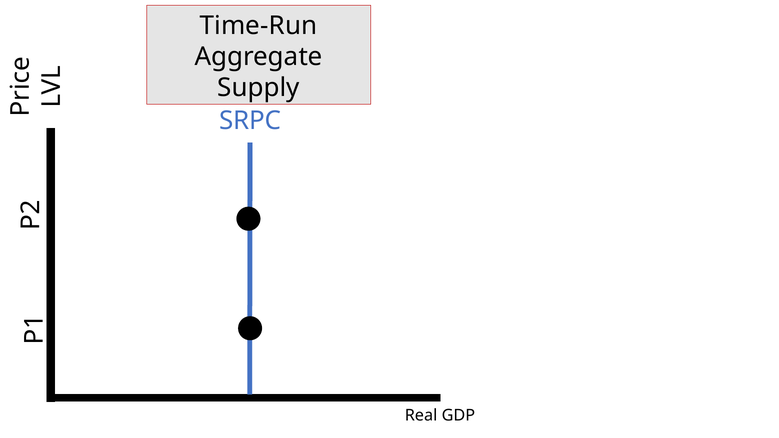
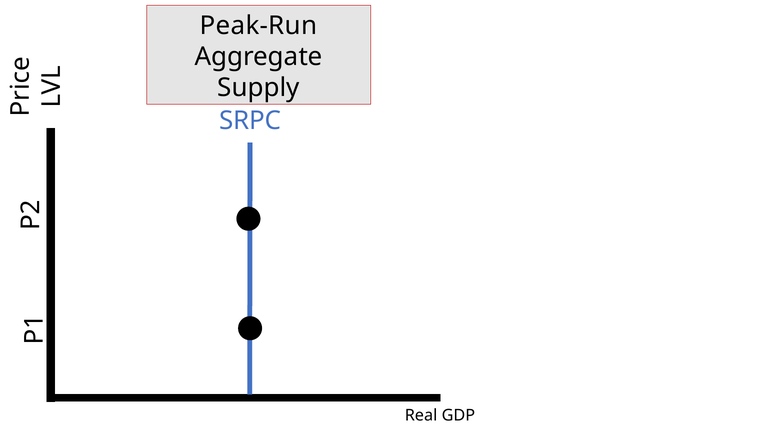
Time-Run: Time-Run -> Peak-Run
